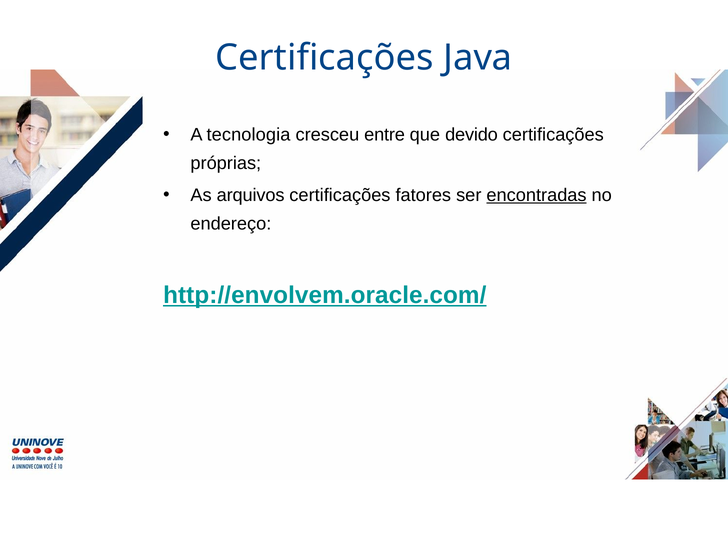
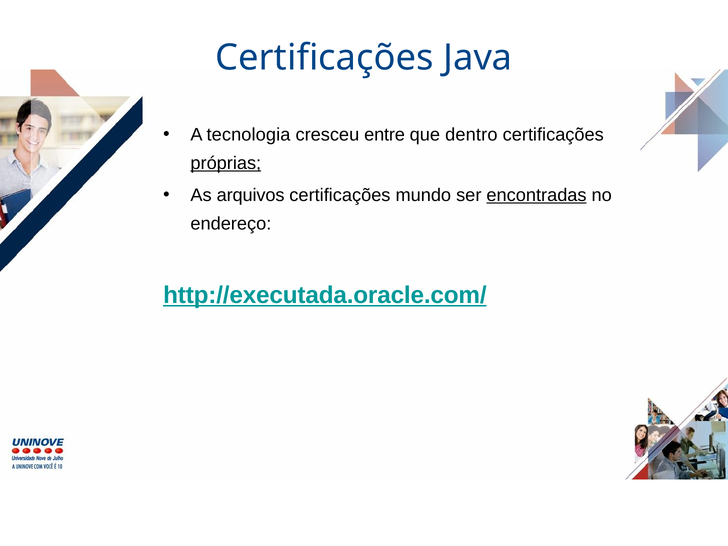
devido: devido -> dentro
próprias underline: none -> present
fatores: fatores -> mundo
http://envolvem.oracle.com/: http://envolvem.oracle.com/ -> http://executada.oracle.com/
